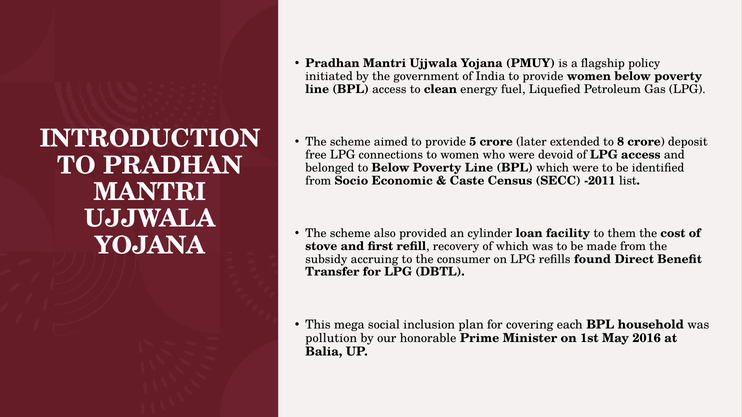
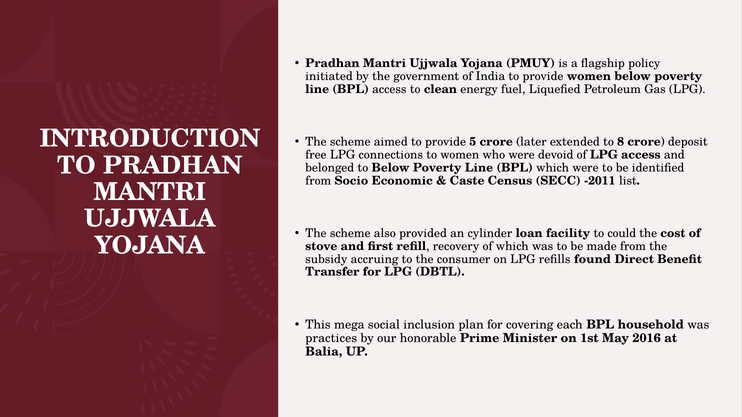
them: them -> could
pollution: pollution -> practices
